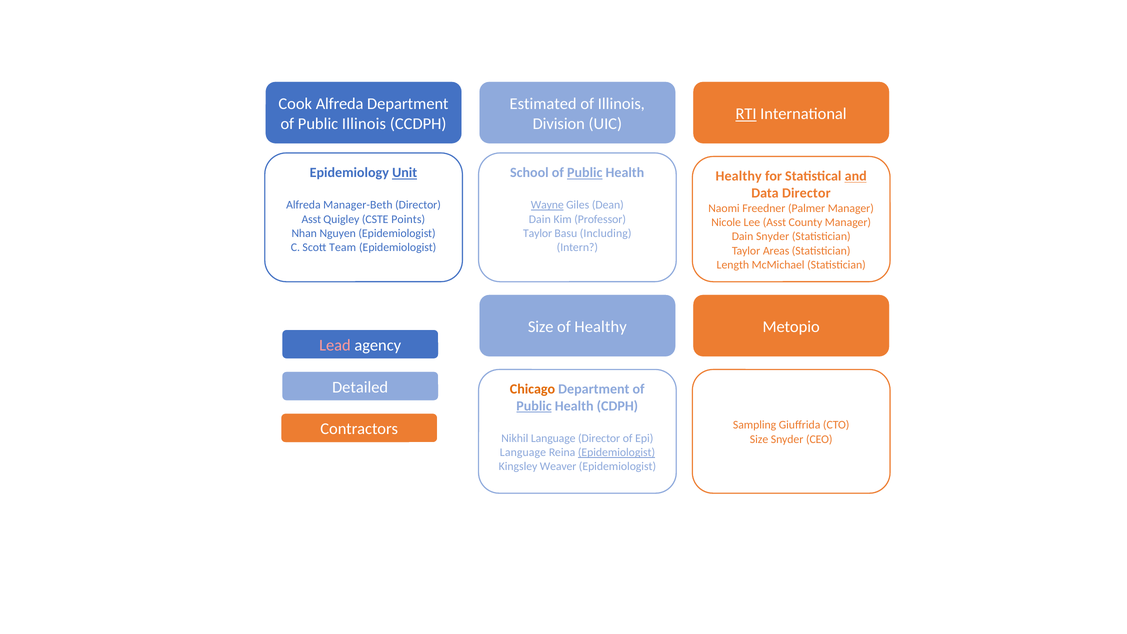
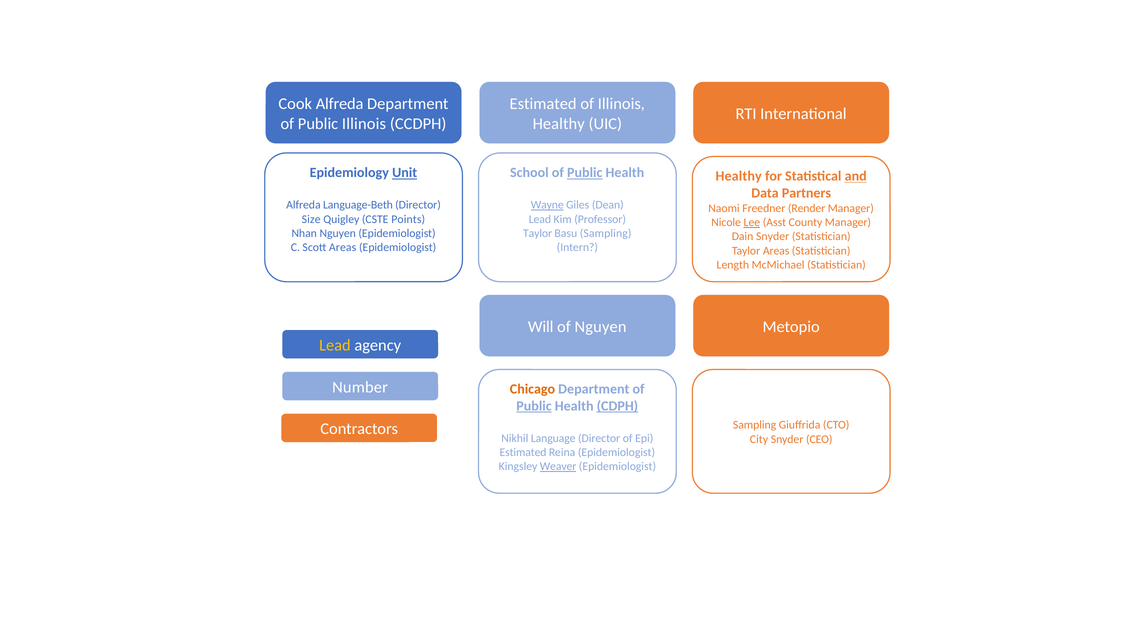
RTI underline: present -> none
Division at (559, 124): Division -> Healthy
Data Director: Director -> Partners
Manager-Beth: Manager-Beth -> Language-Beth
Palmer: Palmer -> Render
Asst at (311, 219): Asst -> Size
Dain at (540, 219): Dain -> Lead
Lee underline: none -> present
Basu Including: Including -> Sampling
Scott Team: Team -> Areas
Size at (541, 327): Size -> Will
of Healthy: Healthy -> Nguyen
Lead at (335, 345) colour: pink -> yellow
Detailed: Detailed -> Number
CDPH underline: none -> present
Size at (759, 439): Size -> City
Language at (523, 452): Language -> Estimated
Epidemiologist at (617, 452) underline: present -> none
Weaver underline: none -> present
